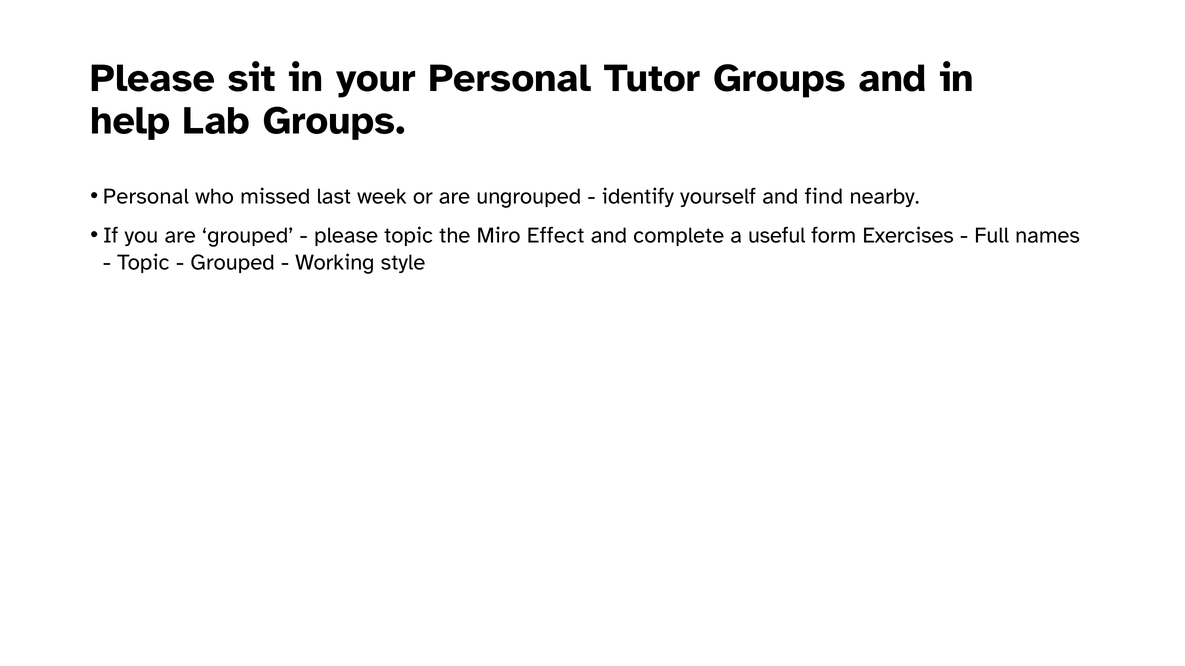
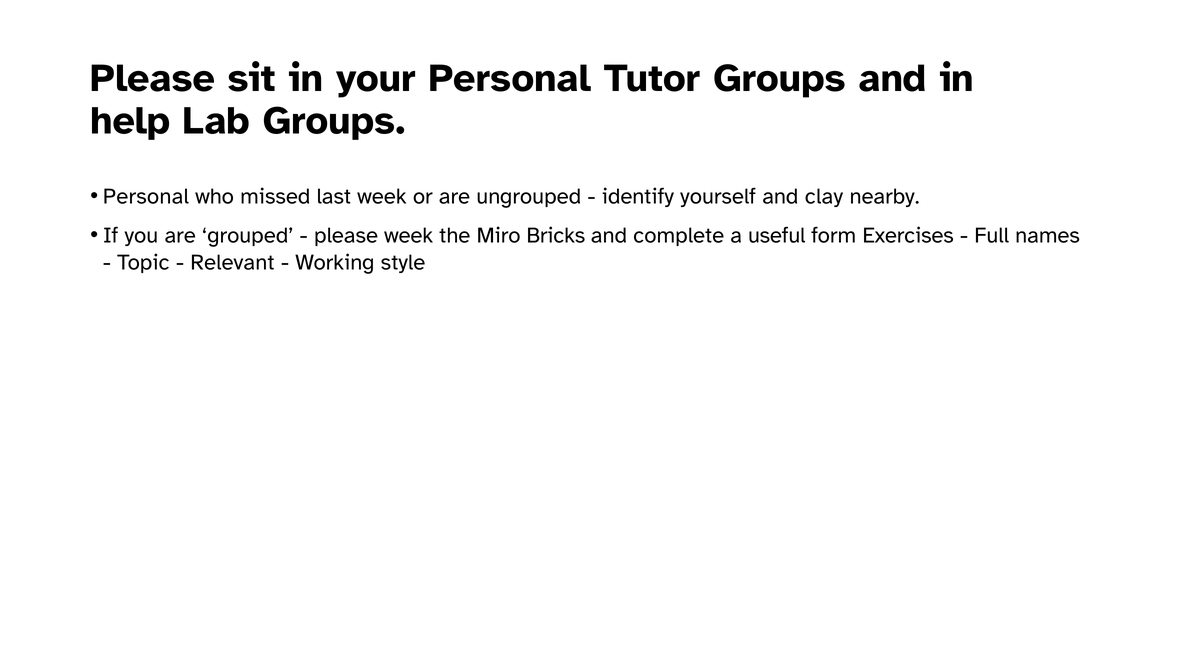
find: find -> clay
please topic: topic -> week
Effect: Effect -> Bricks
Grouped at (233, 262): Grouped -> Relevant
